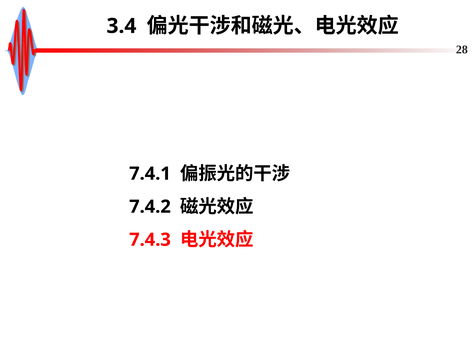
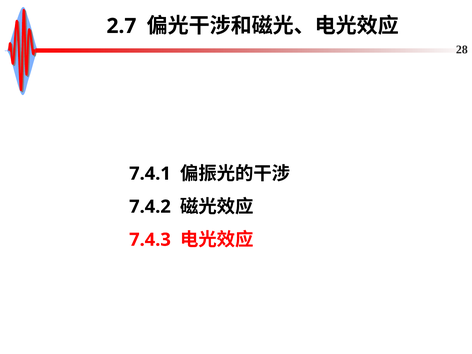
3.4: 3.4 -> 2.7
